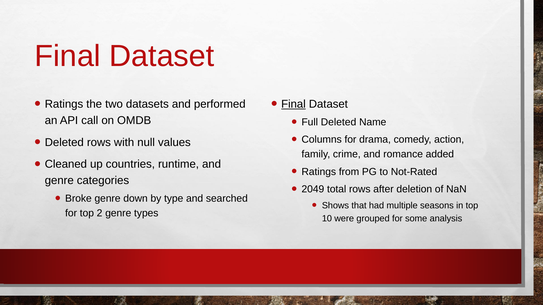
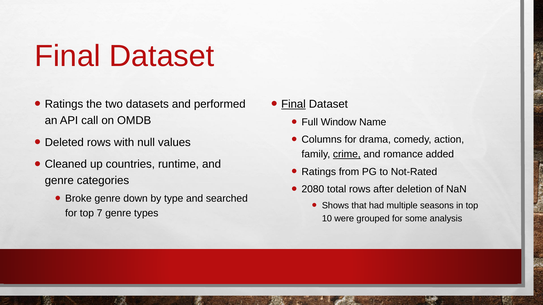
Full Deleted: Deleted -> Window
crime underline: none -> present
2049: 2049 -> 2080
2: 2 -> 7
